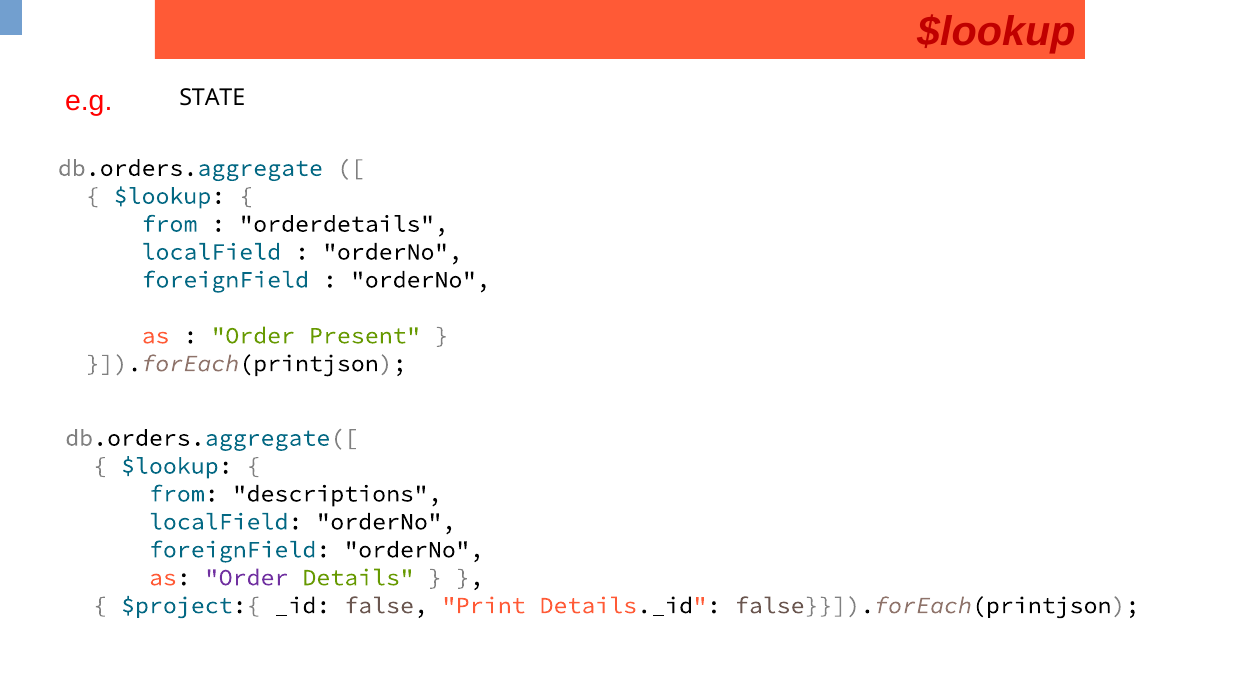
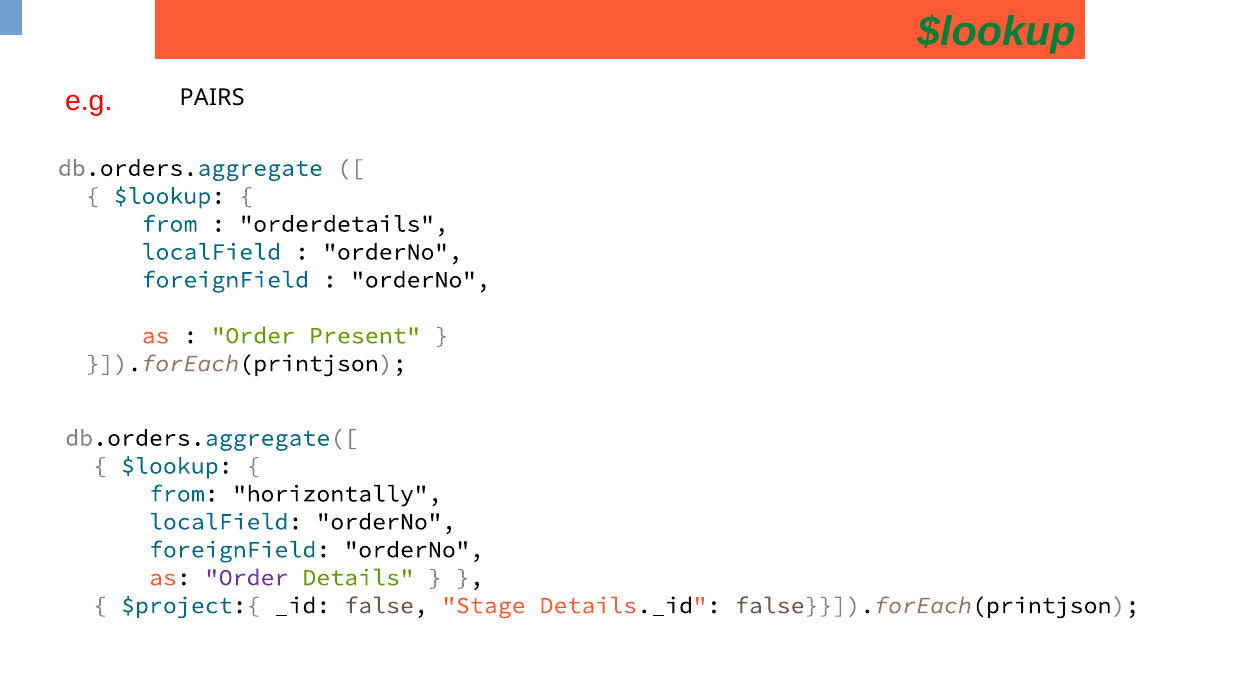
$lookup at (996, 32) colour: red -> green
STATE: STATE -> PAIRS
descriptions: descriptions -> horizontally
Print: Print -> Stage
